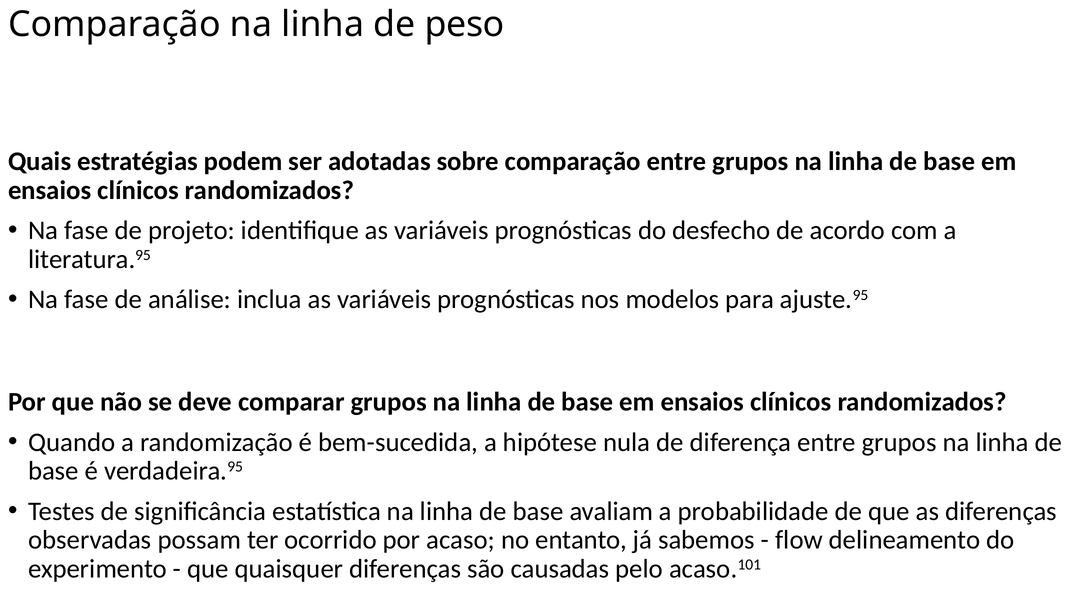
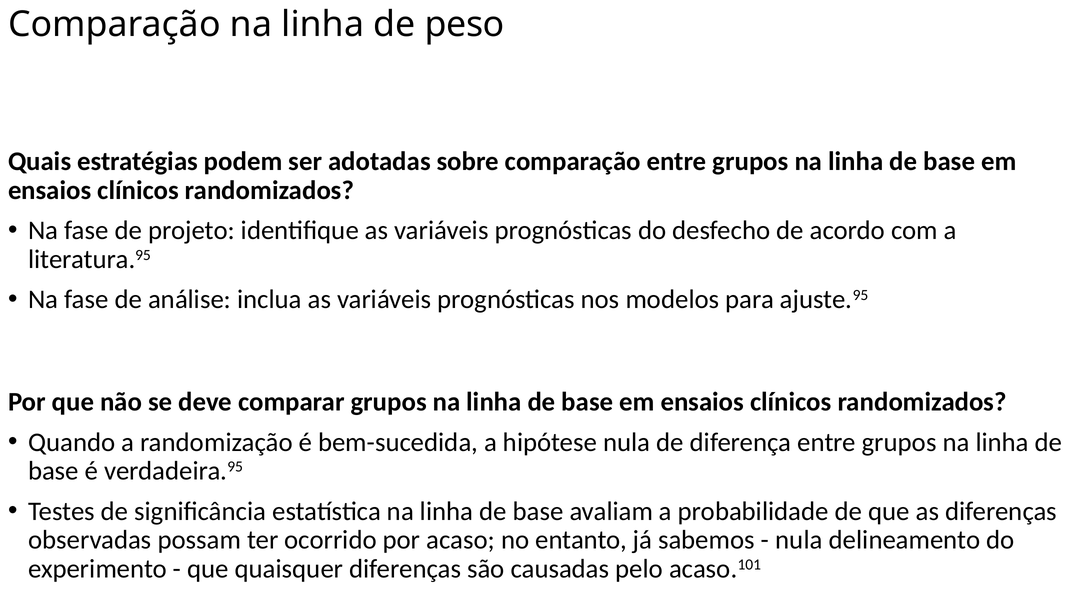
flow at (799, 540): flow -> nula
